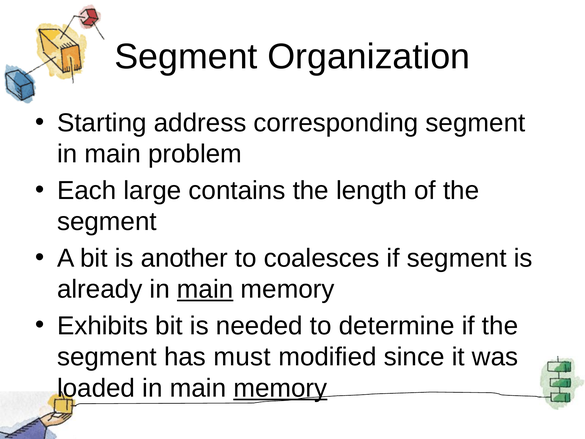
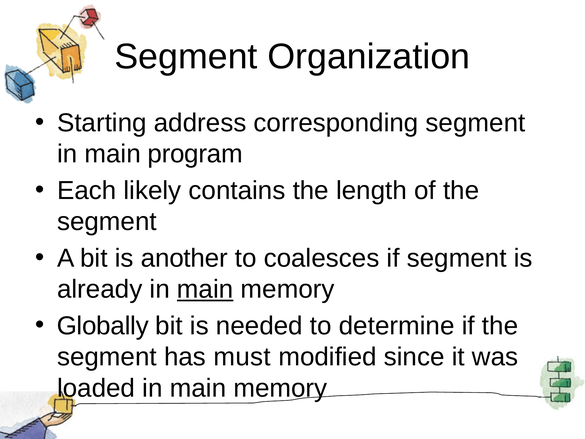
problem: problem -> program
large: large -> likely
Exhibits: Exhibits -> Globally
memory at (280, 388) underline: present -> none
